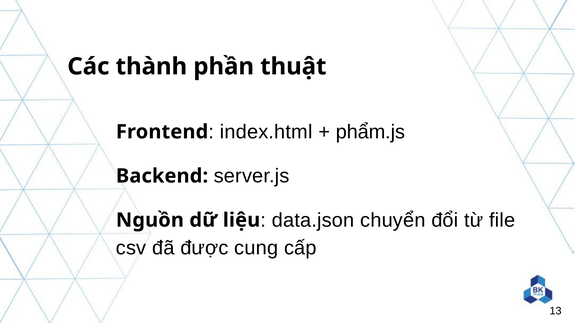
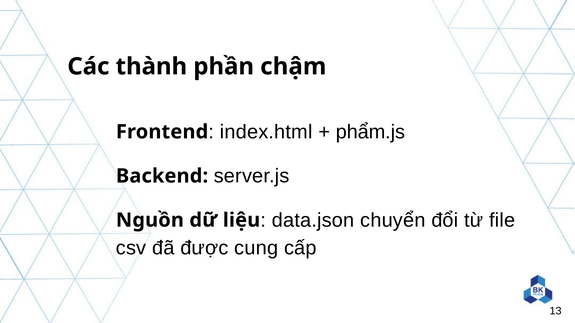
thuật: thuật -> chậm
